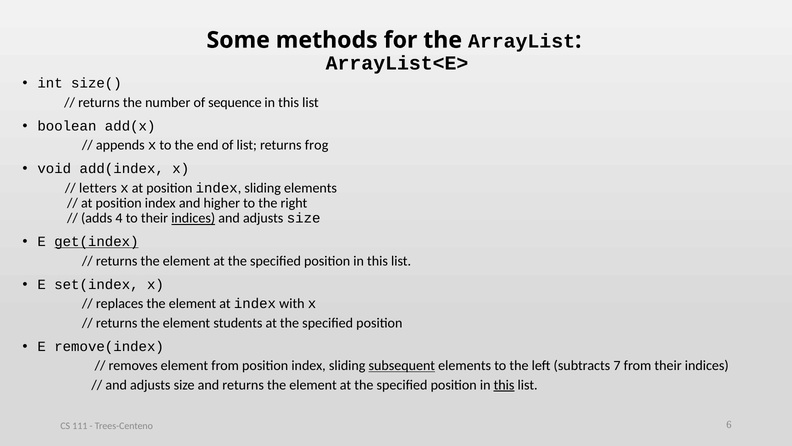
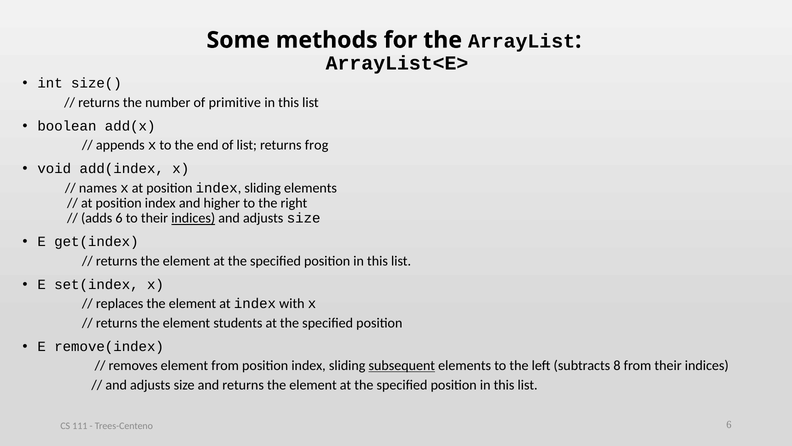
sequence: sequence -> primitive
letters: letters -> names
adds 4: 4 -> 6
get(index underline: present -> none
7: 7 -> 8
this at (504, 385) underline: present -> none
